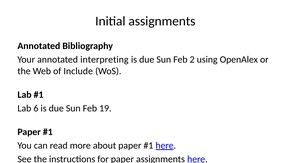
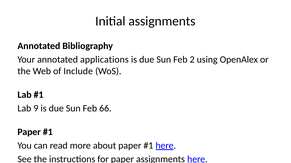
interpreting: interpreting -> applications
6: 6 -> 9
19: 19 -> 66
